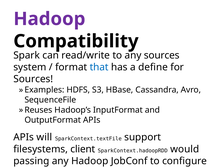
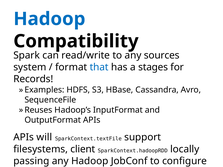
Hadoop at (49, 19) colour: purple -> blue
define: define -> stages
Sources at (33, 79): Sources -> Records
would: would -> locally
